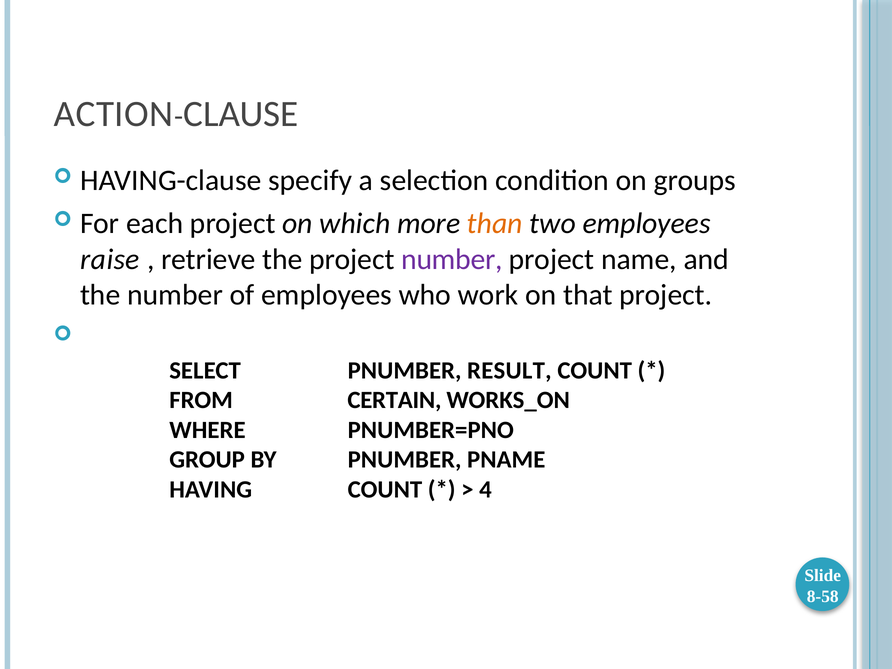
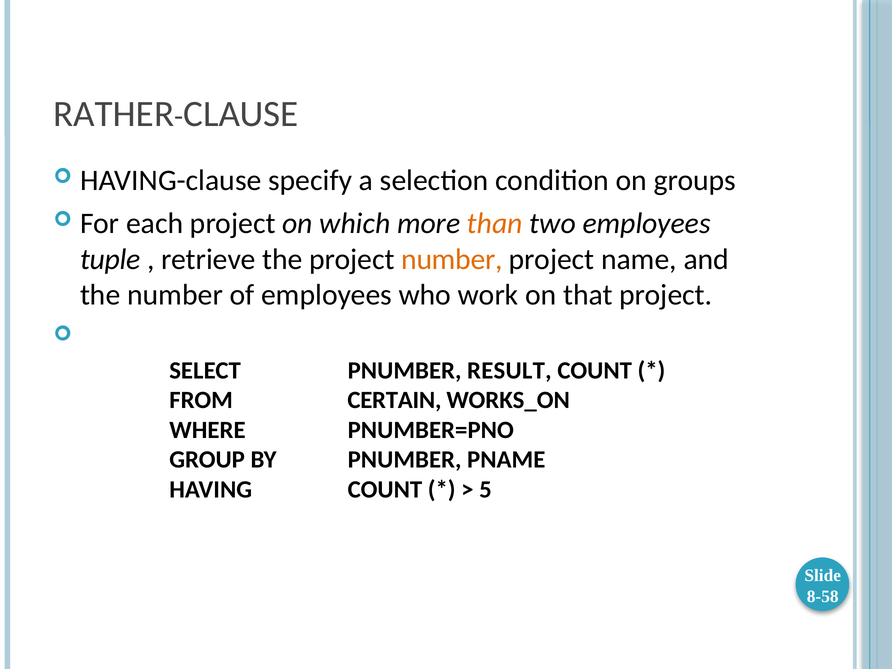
ACTION: ACTION -> RATHER
raise: raise -> tuple
number at (452, 259) colour: purple -> orange
4: 4 -> 5
